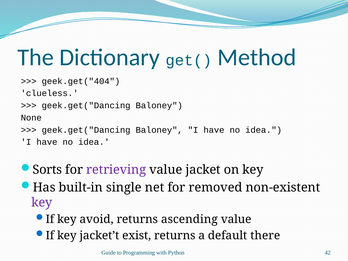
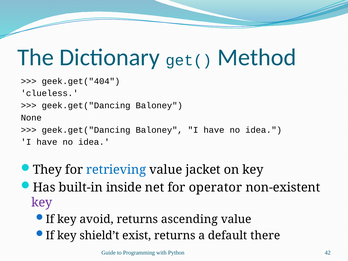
Sorts: Sorts -> They
retrieving colour: purple -> blue
single: single -> inside
removed: removed -> operator
jacket’t: jacket’t -> shield’t
